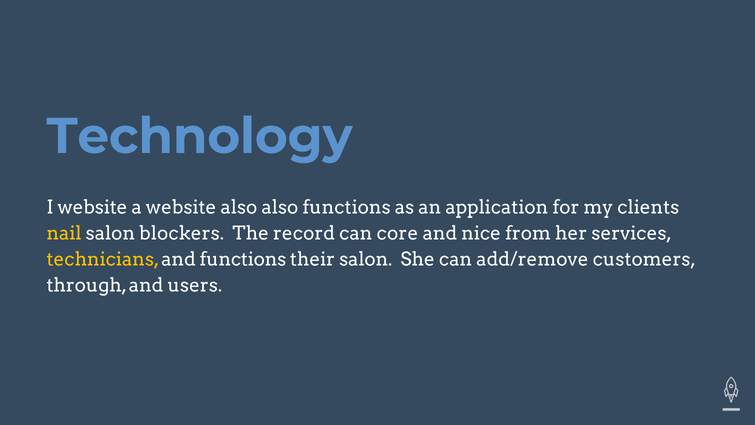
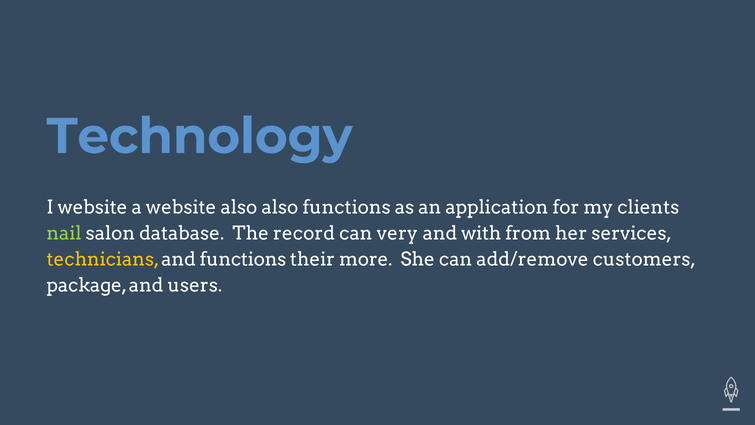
nail colour: yellow -> light green
blockers: blockers -> database
core: core -> very
nice: nice -> with
their salon: salon -> more
through: through -> package
